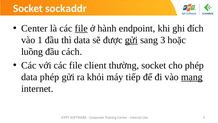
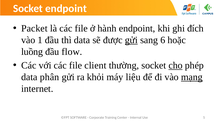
Socket sockaddr: sockaddr -> endpoint
Center at (34, 28): Center -> Packet
file at (81, 28) underline: present -> none
3: 3 -> 6
cách: cách -> flow
cho underline: none -> present
data phép: phép -> phân
tiếp: tiếp -> liệu
